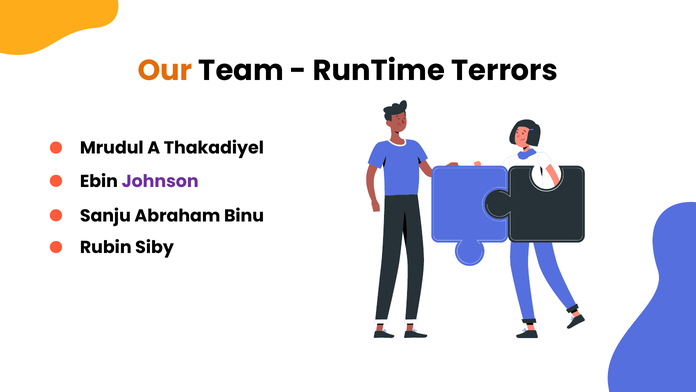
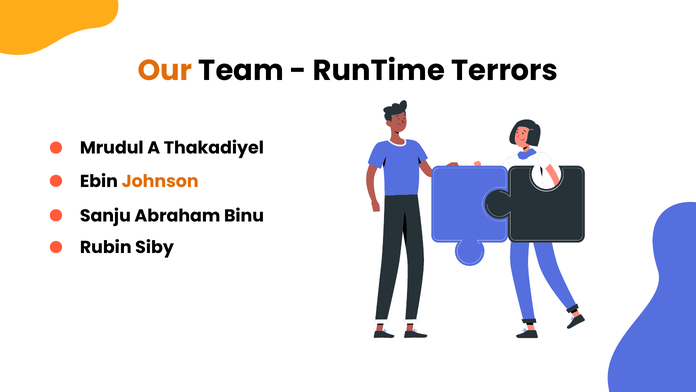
Johnson colour: purple -> orange
